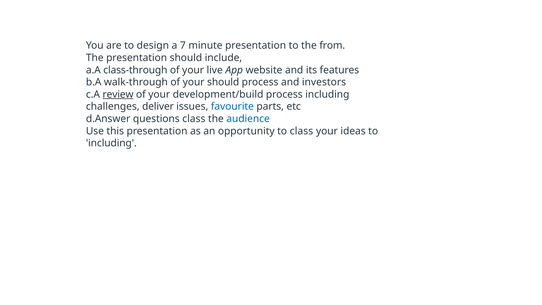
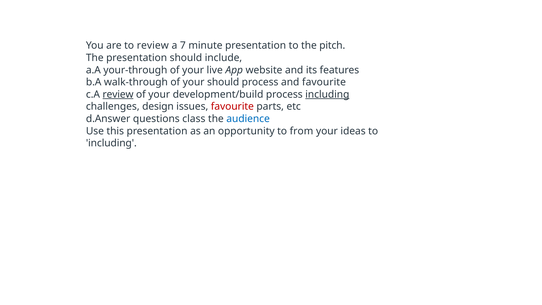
to design: design -> review
from: from -> pitch
class-through: class-through -> your-through
and investors: investors -> favourite
including at (327, 94) underline: none -> present
deliver: deliver -> design
favourite at (232, 107) colour: blue -> red
to class: class -> from
